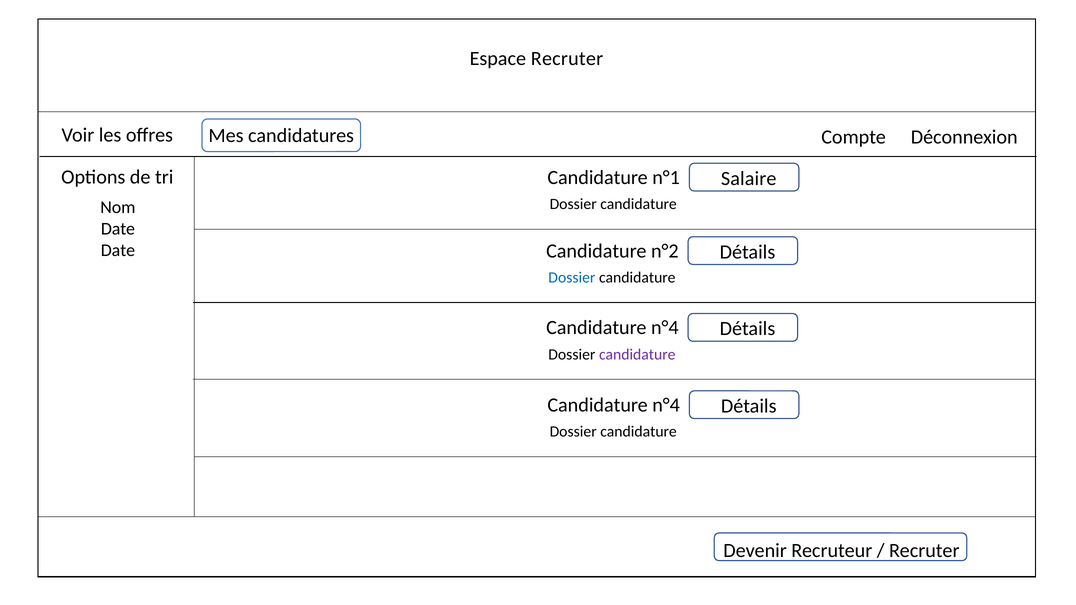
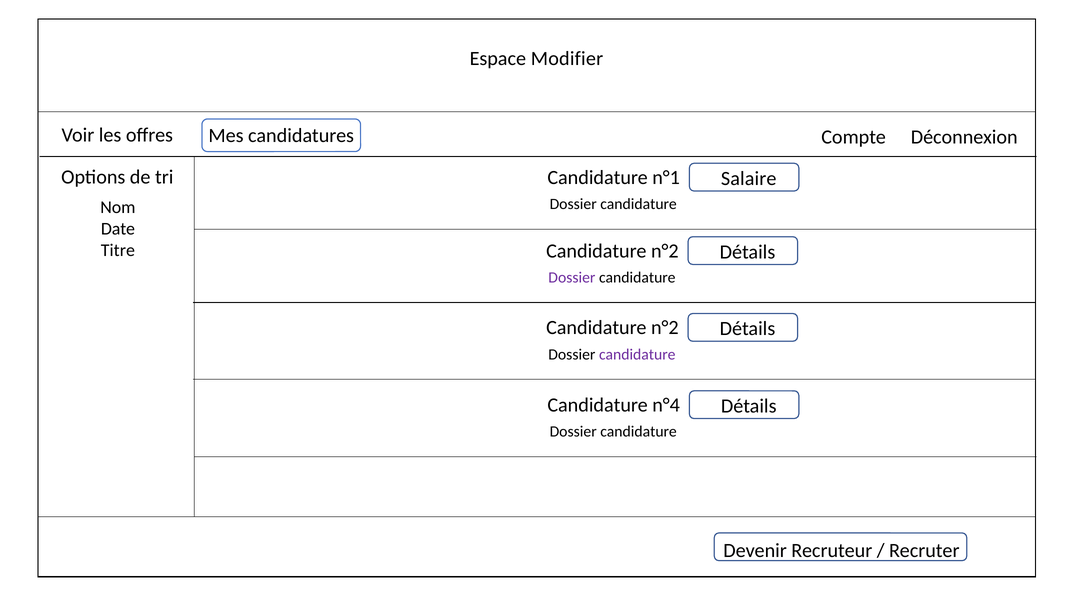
Espace Recruter: Recruter -> Modifier
Date at (118, 251): Date -> Titre
Dossier at (572, 278) colour: blue -> purple
n°4 at (665, 328): n°4 -> n°2
